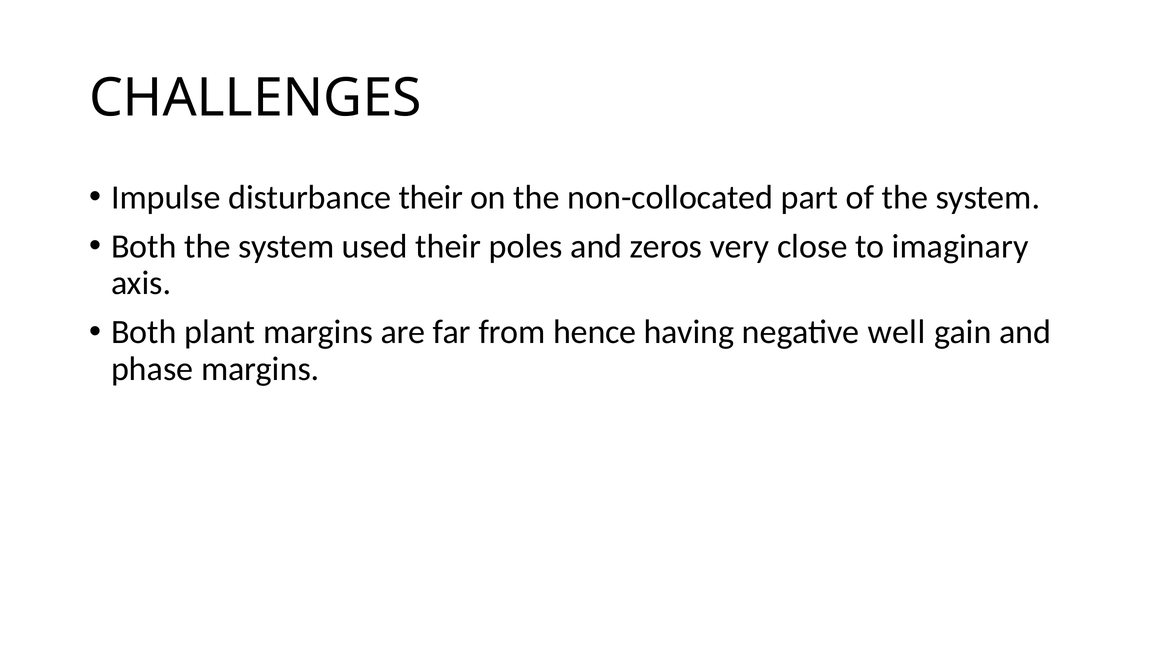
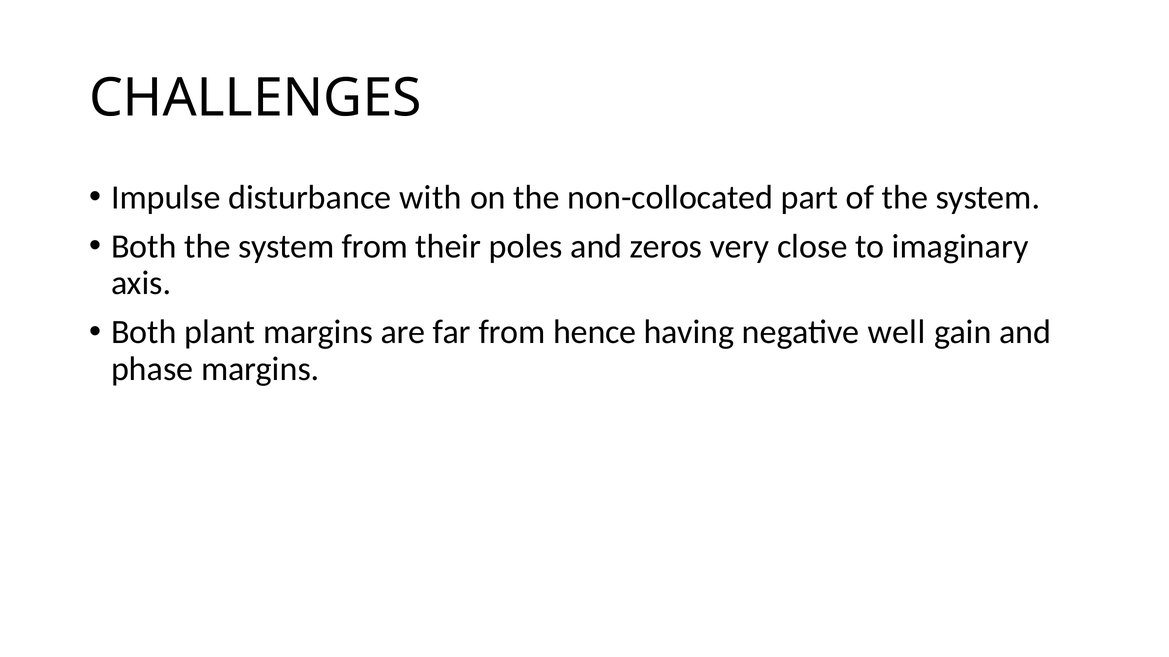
disturbance their: their -> with
system used: used -> from
